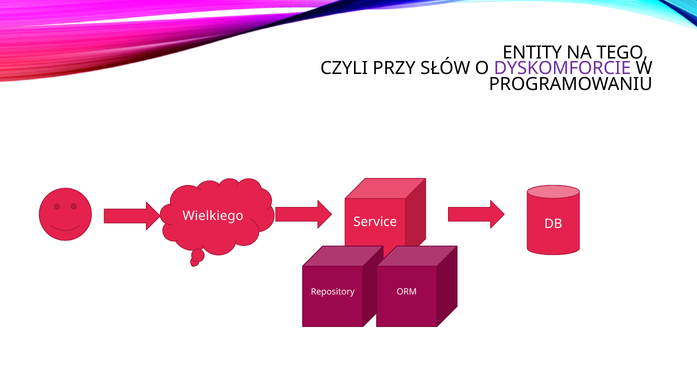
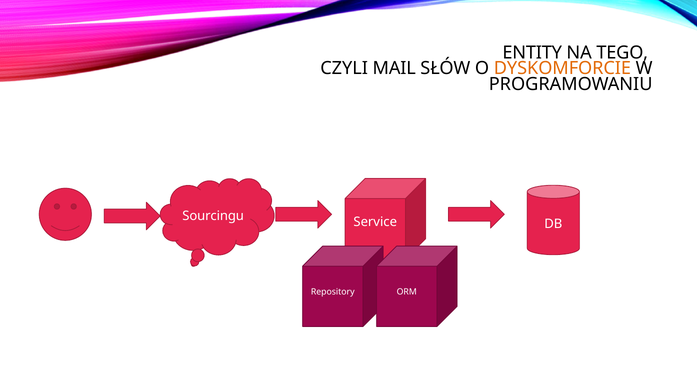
PRZY: PRZY -> MAIL
DYSKOMFORCIE colour: purple -> orange
Wielkiego: Wielkiego -> Sourcingu
